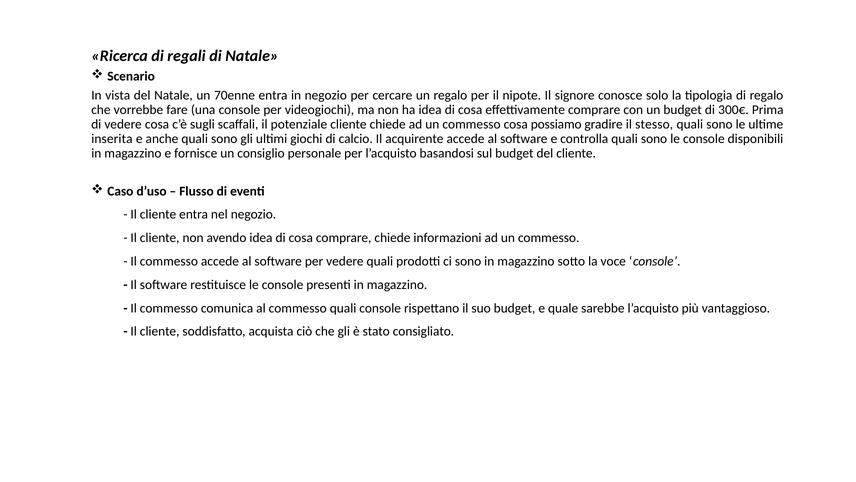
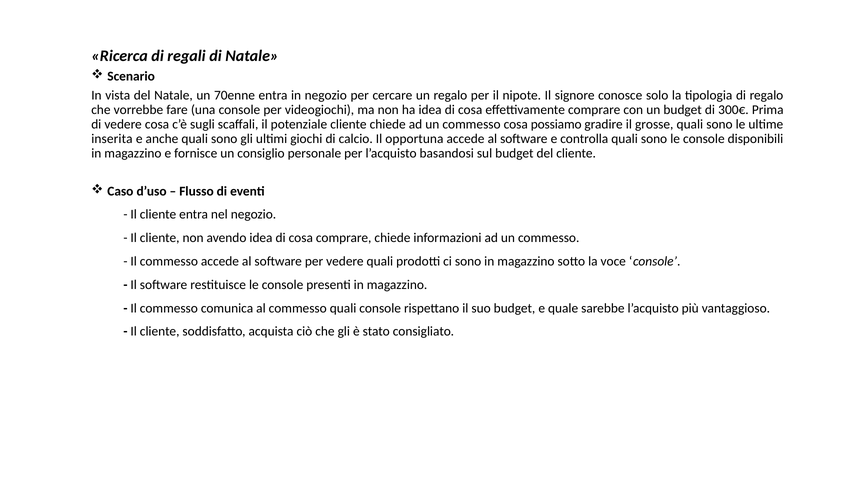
stesso: stesso -> grosse
acquirente: acquirente -> opportuna
